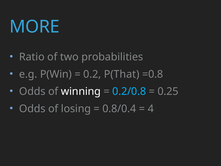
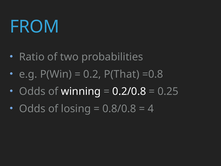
MORE: MORE -> FROM
0.2/0.8 colour: light blue -> white
0.8/0.4: 0.8/0.4 -> 0.8/0.8
